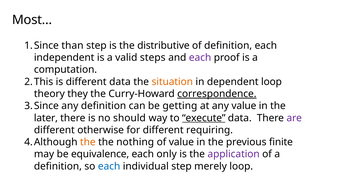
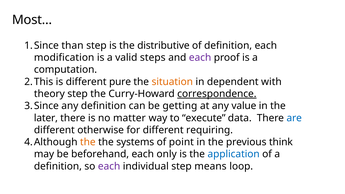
independent: independent -> modification
different data: data -> pure
dependent loop: loop -> with
theory they: they -> step
should: should -> matter
execute underline: present -> none
are colour: purple -> blue
nothing: nothing -> systems
of value: value -> point
finite: finite -> think
equivalence: equivalence -> beforehand
application colour: purple -> blue
each at (109, 166) colour: blue -> purple
merely: merely -> means
